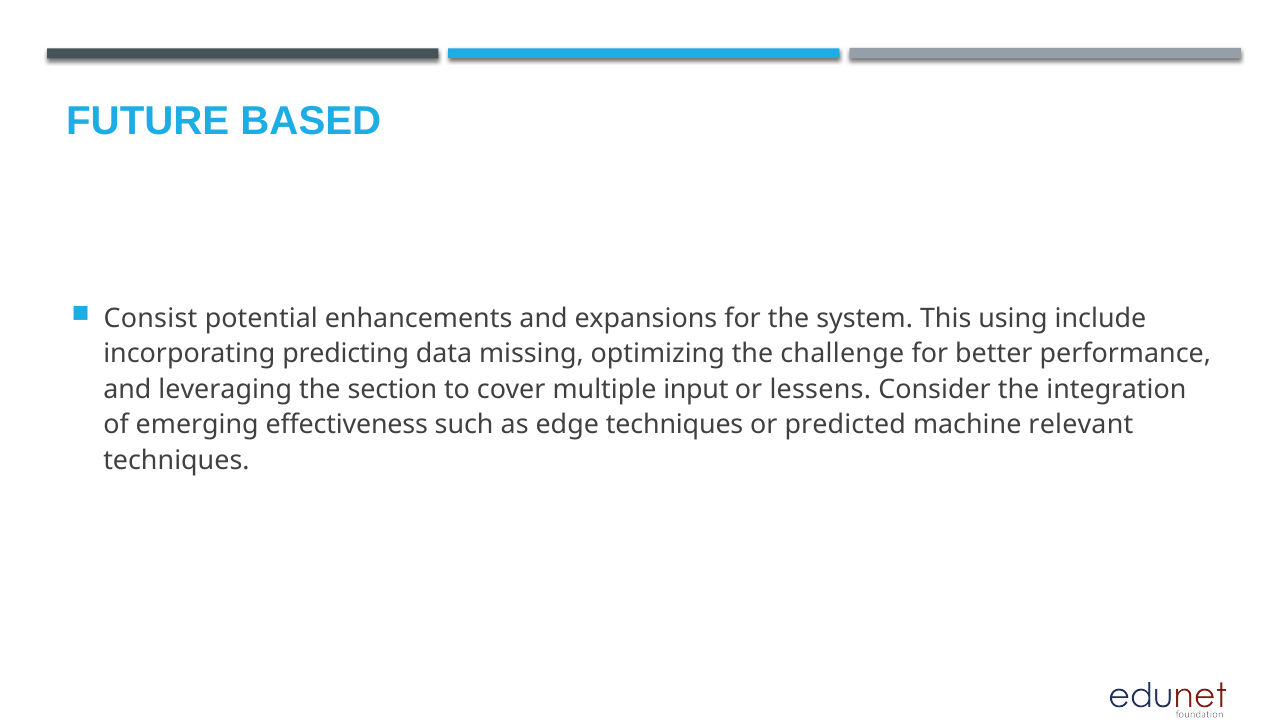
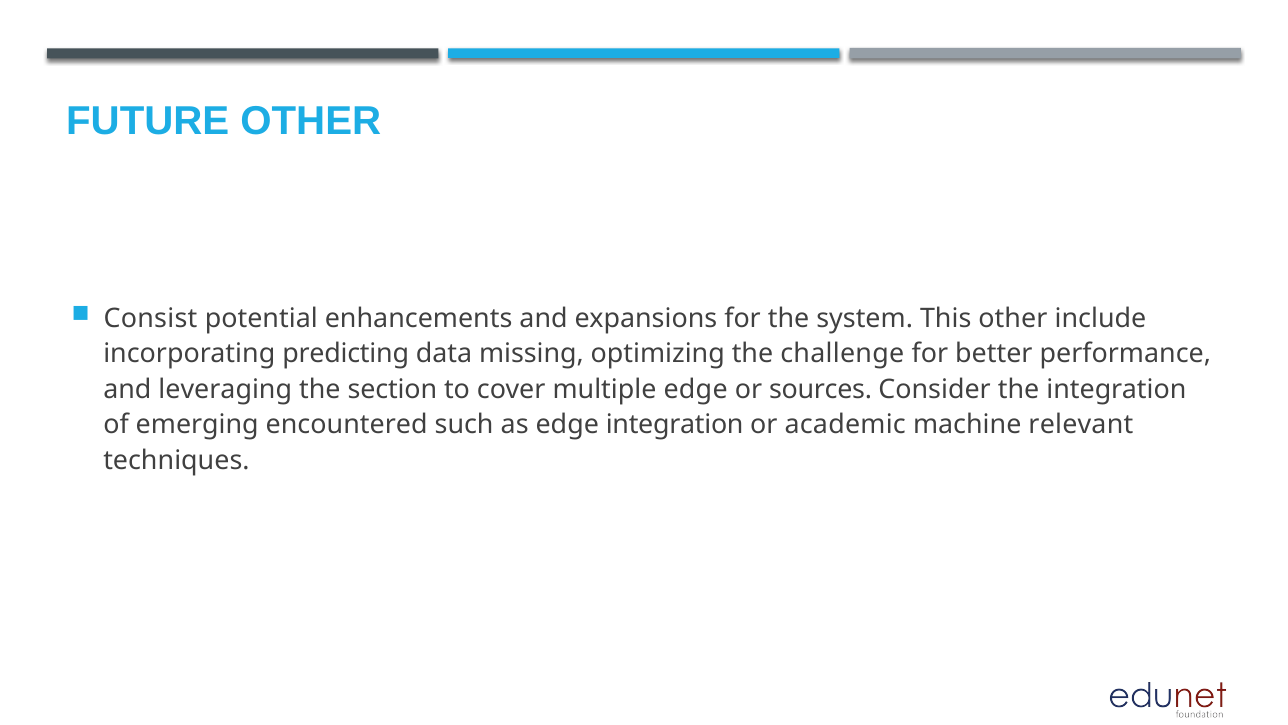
FUTURE BASED: BASED -> OTHER
This using: using -> other
multiple input: input -> edge
lessens: lessens -> sources
effectiveness: effectiveness -> encountered
edge techniques: techniques -> integration
predicted: predicted -> academic
